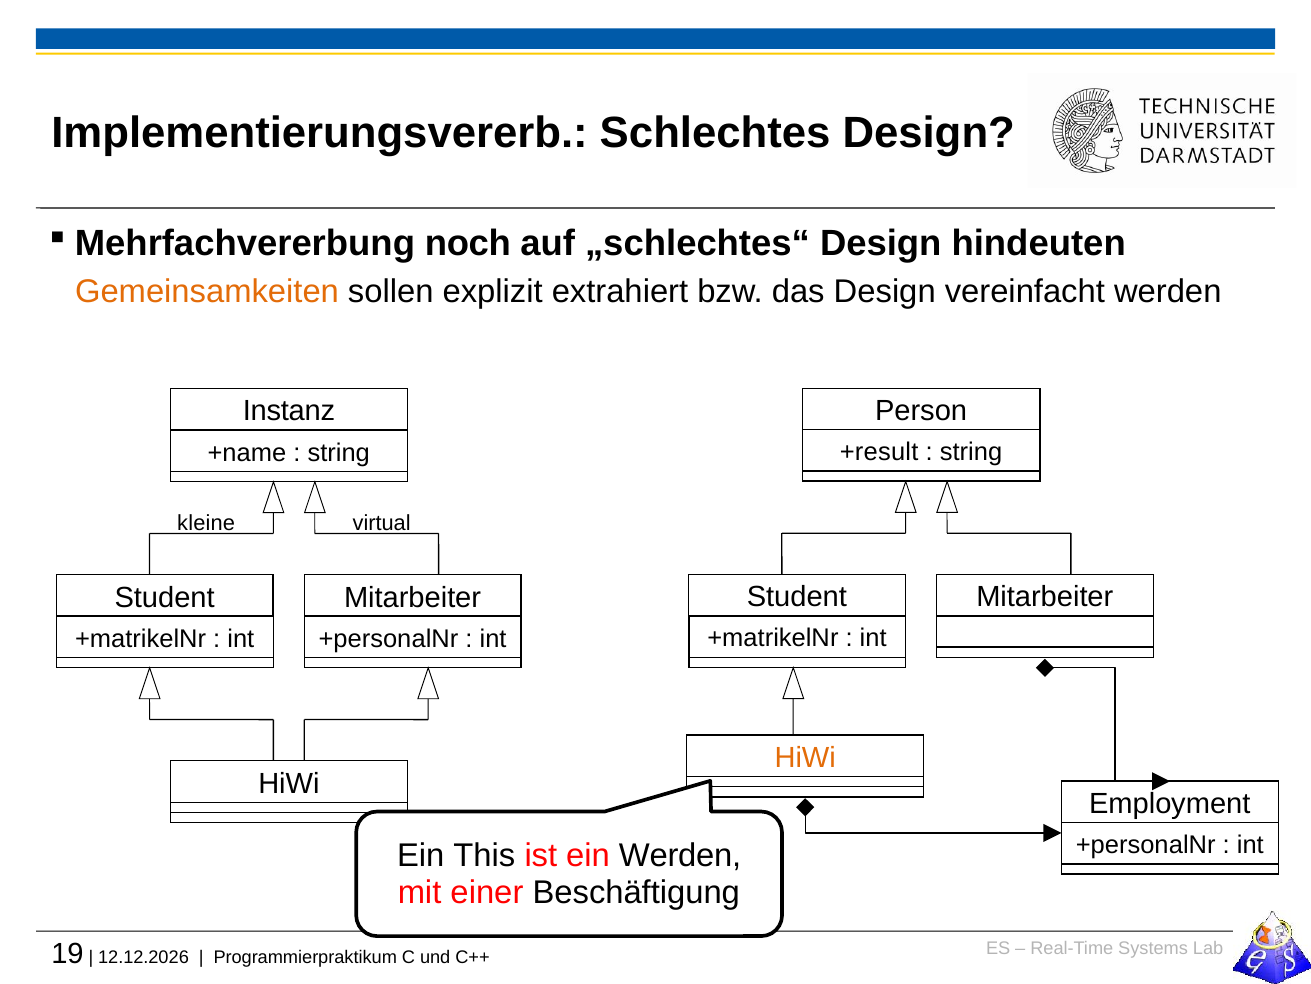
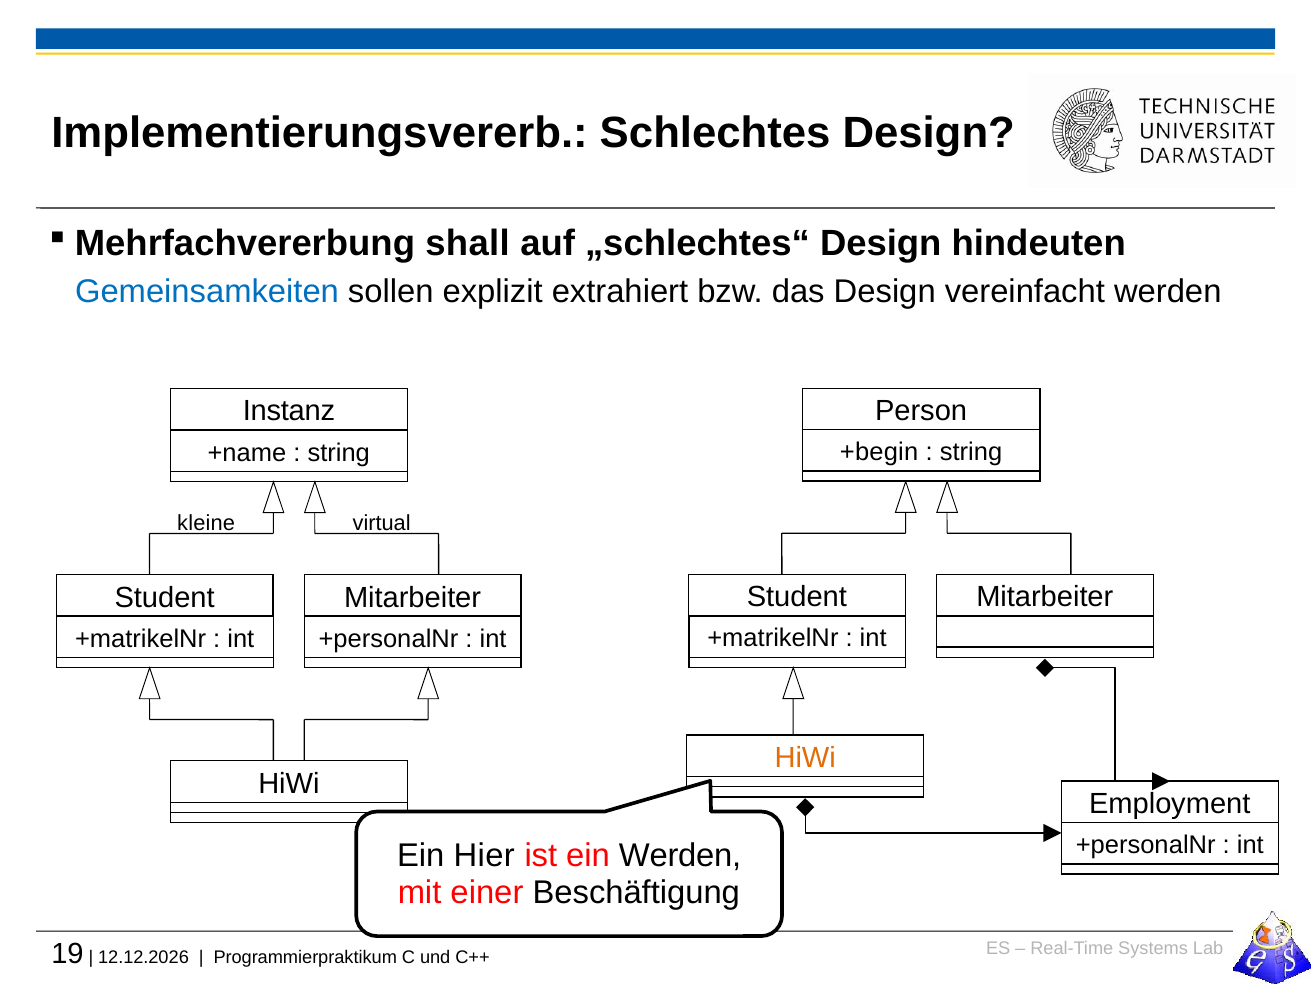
noch: noch -> shall
Gemeinsamkeiten colour: orange -> blue
+result: +result -> +begin
This: This -> Hier
